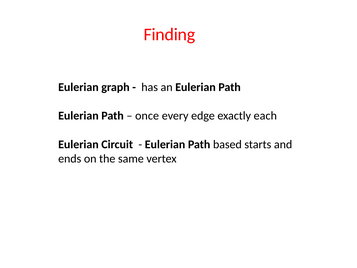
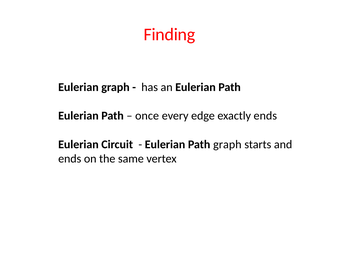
exactly each: each -> ends
Path based: based -> graph
